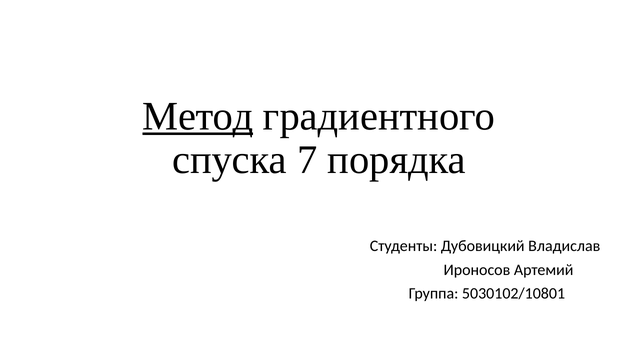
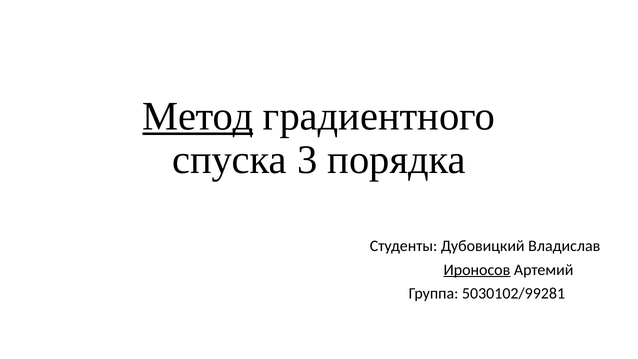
7: 7 -> 3
Ироносов underline: none -> present
5030102/10801: 5030102/10801 -> 5030102/99281
